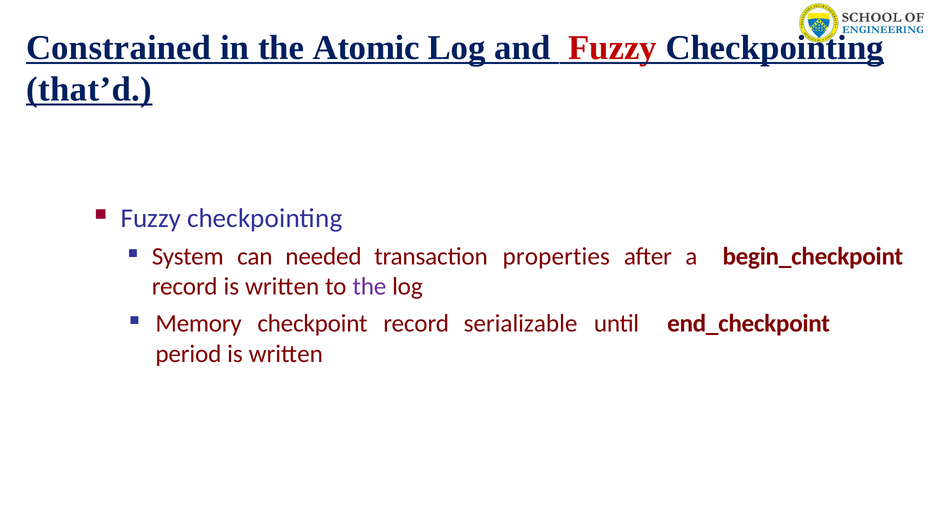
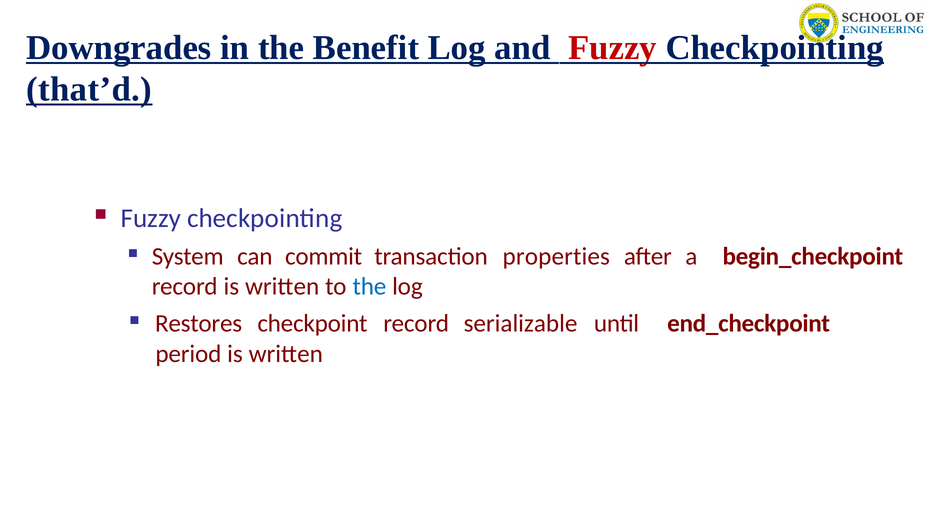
Constrained: Constrained -> Downgrades
Atomic: Atomic -> Benefit
needed: needed -> commit
the at (369, 287) colour: purple -> blue
Memory: Memory -> Restores
